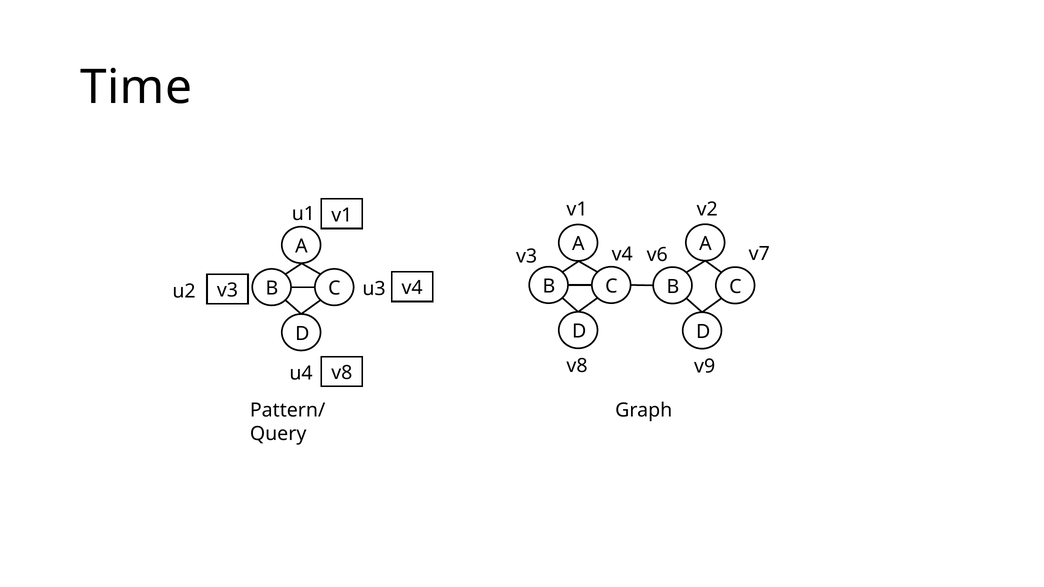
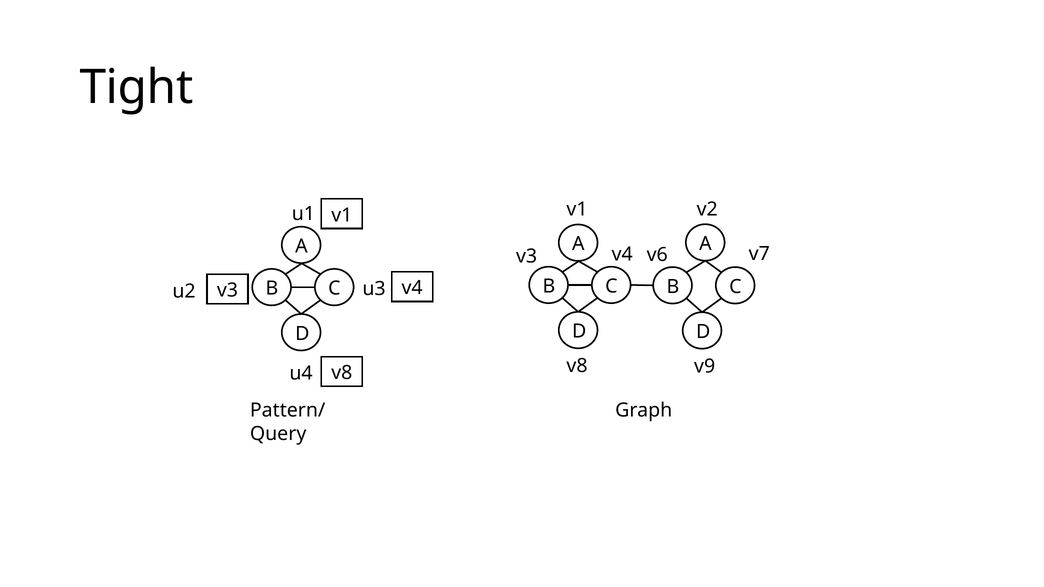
Time: Time -> Tight
